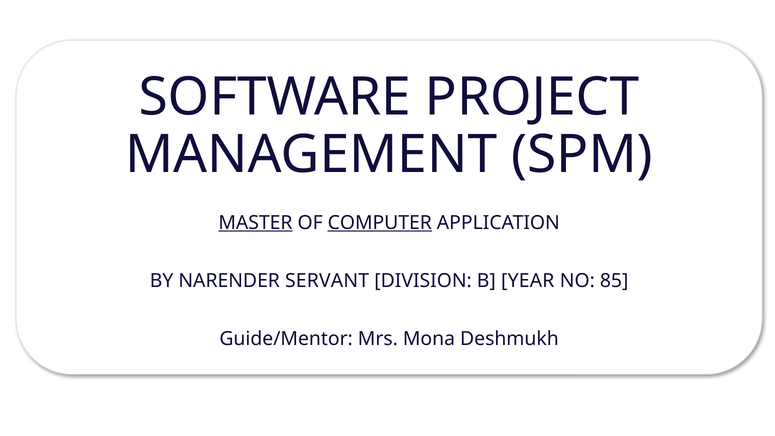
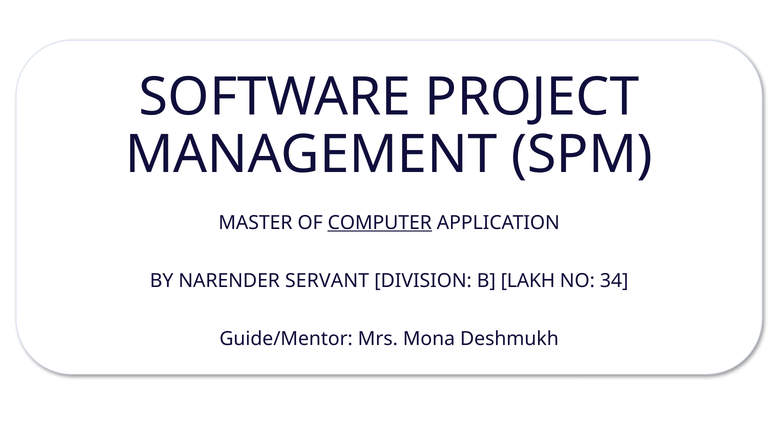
MASTER underline: present -> none
YEAR: YEAR -> LAKH
85: 85 -> 34
